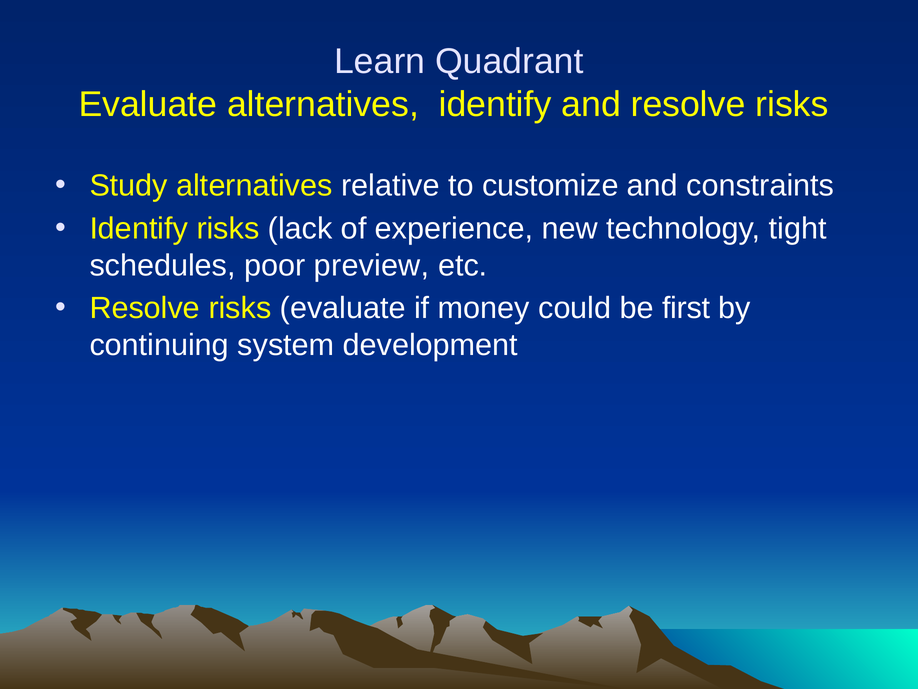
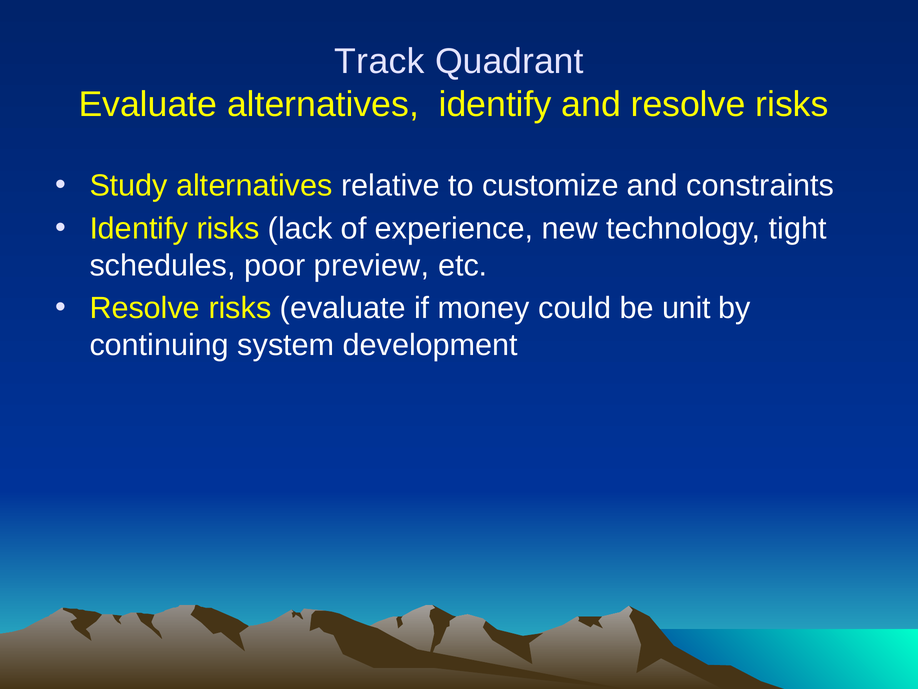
Learn: Learn -> Track
first: first -> unit
